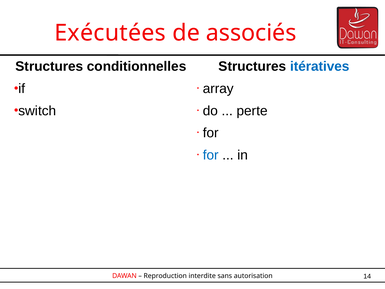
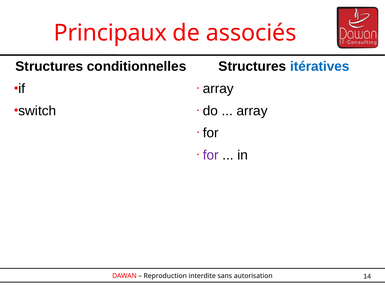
Exécutées: Exécutées -> Principaux
perte at (252, 111): perte -> array
for at (211, 155) colour: blue -> purple
